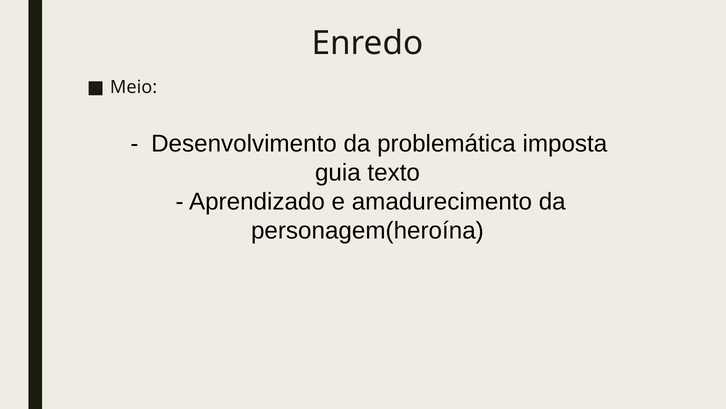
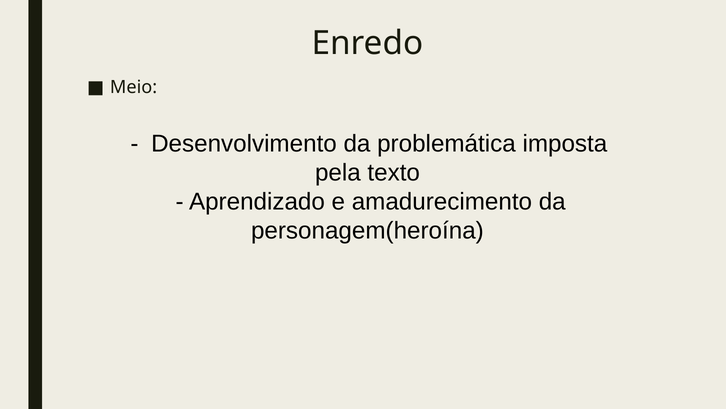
guia: guia -> pela
